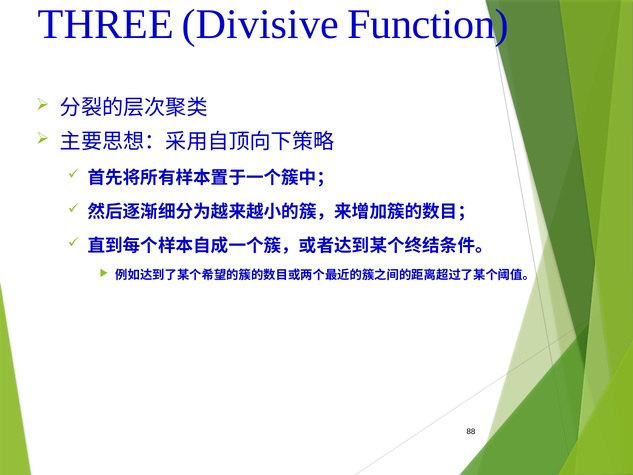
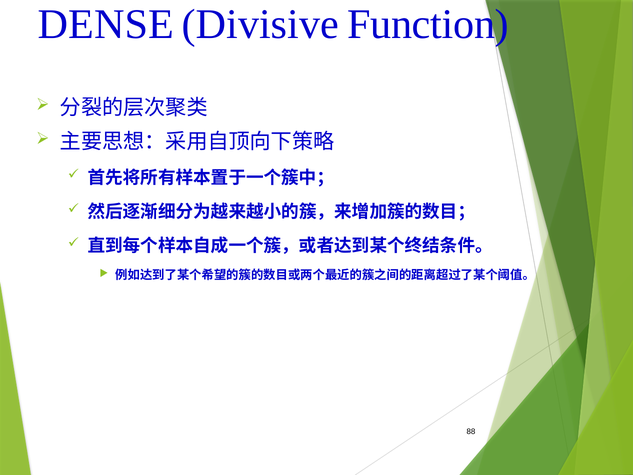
THREE: THREE -> DENSE
